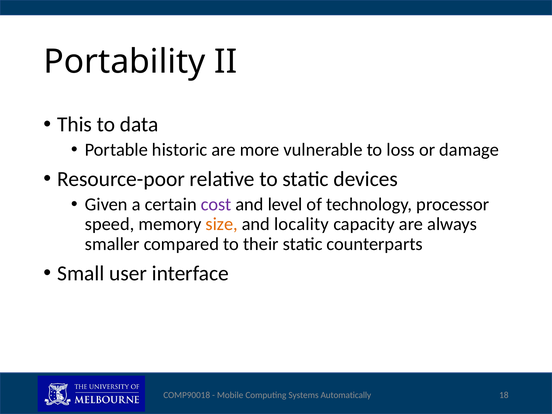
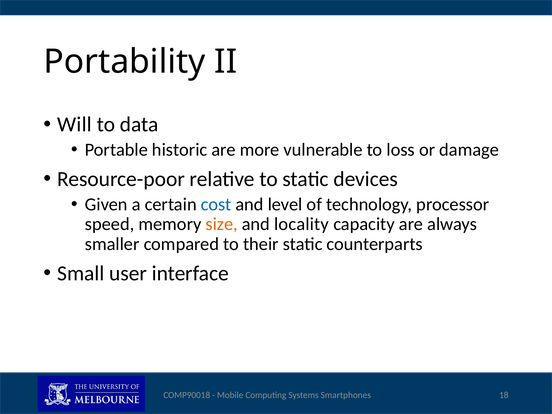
This: This -> Will
cost colour: purple -> blue
Automatically: Automatically -> Smartphones
